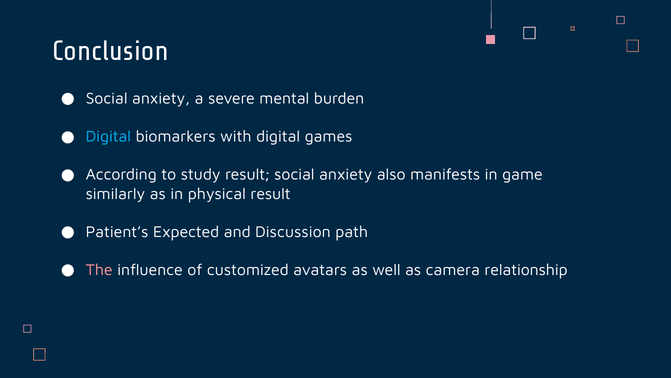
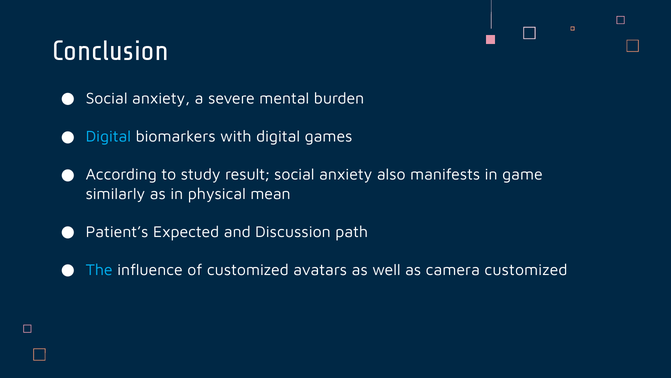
physical result: result -> mean
The colour: pink -> light blue
camera relationship: relationship -> customized
